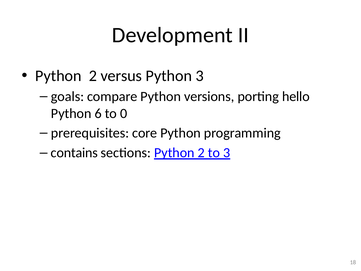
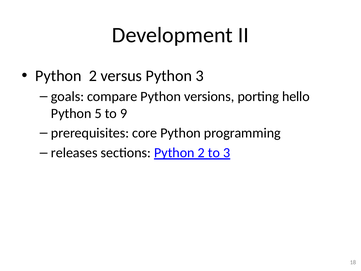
6: 6 -> 5
0: 0 -> 9
contains: contains -> releases
